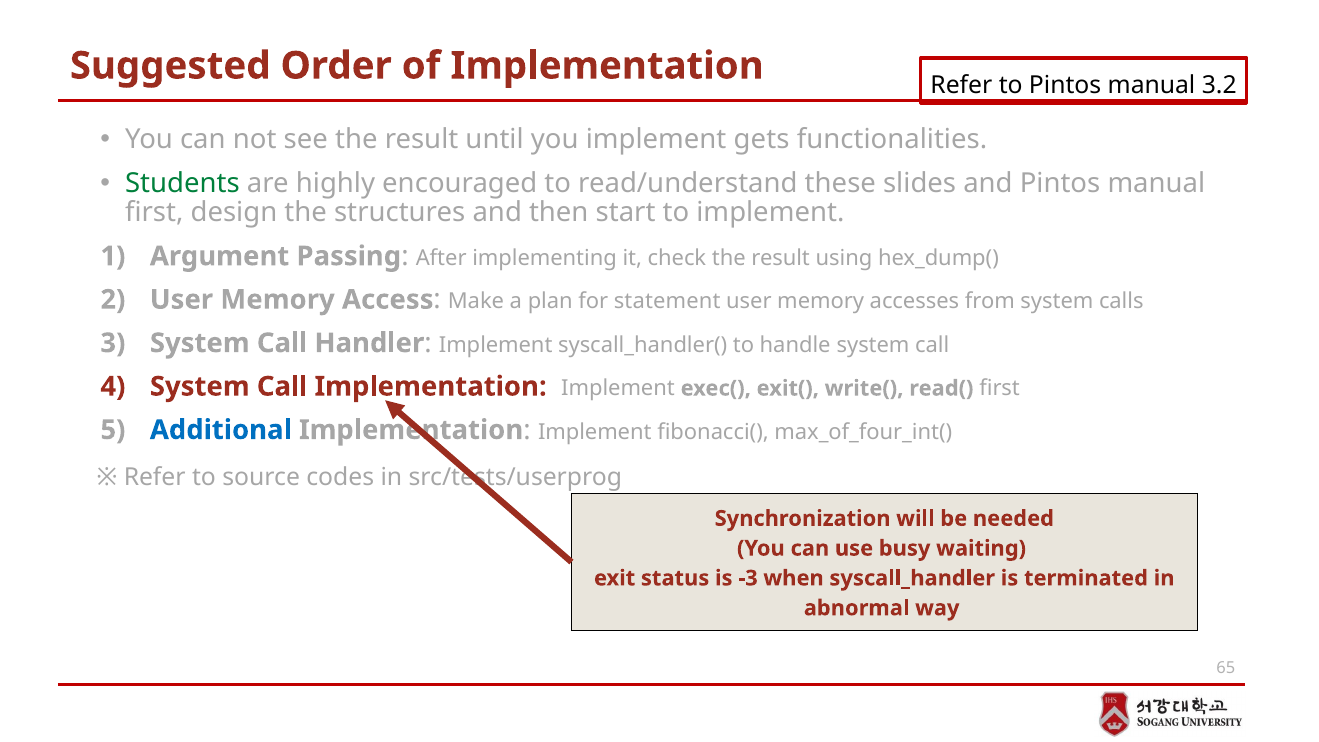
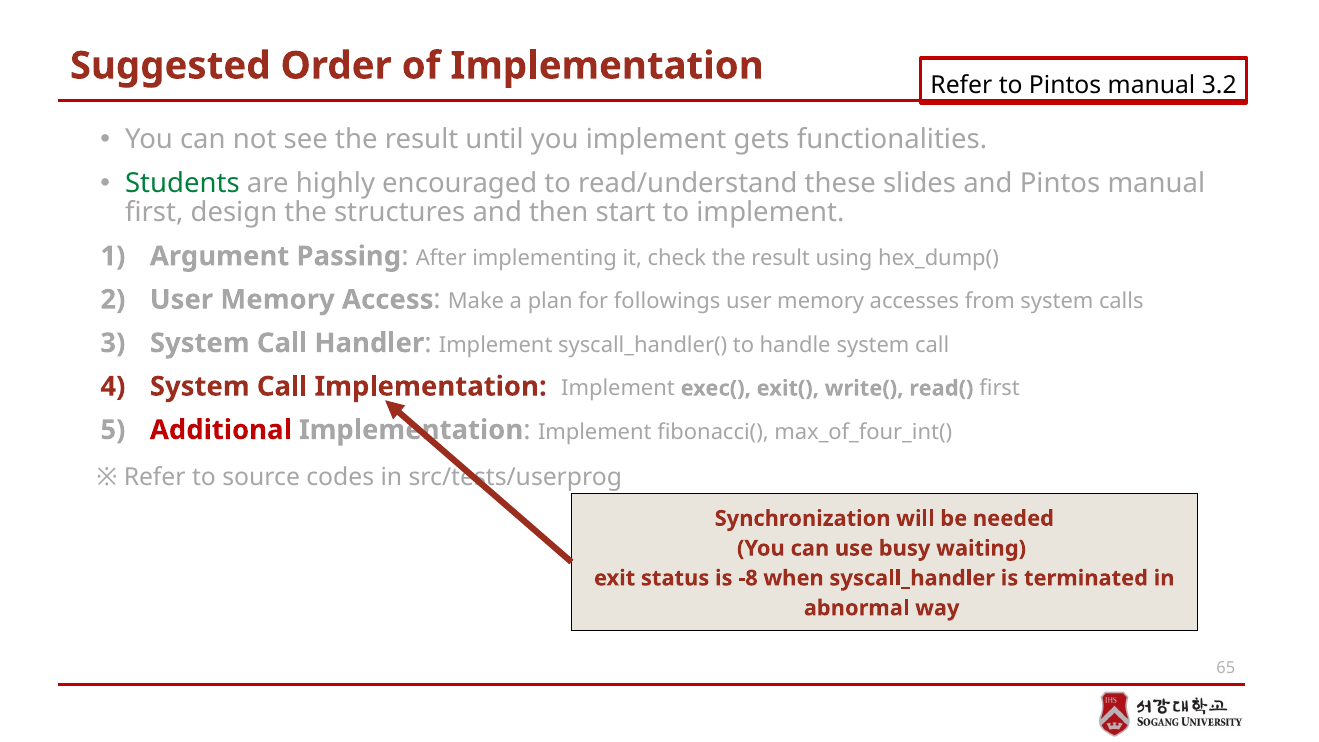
statement: statement -> followings
Additional colour: blue -> red
-3: -3 -> -8
